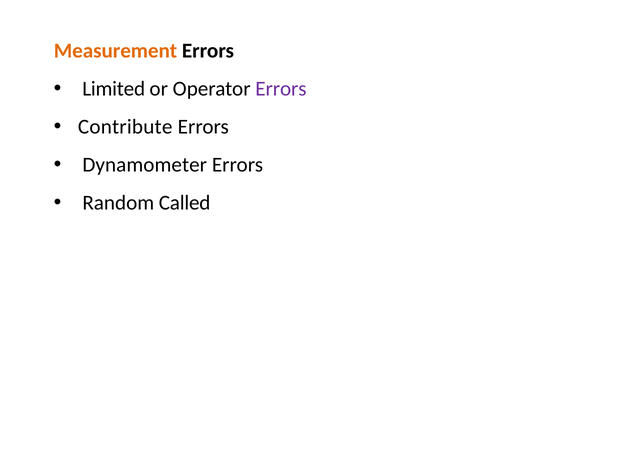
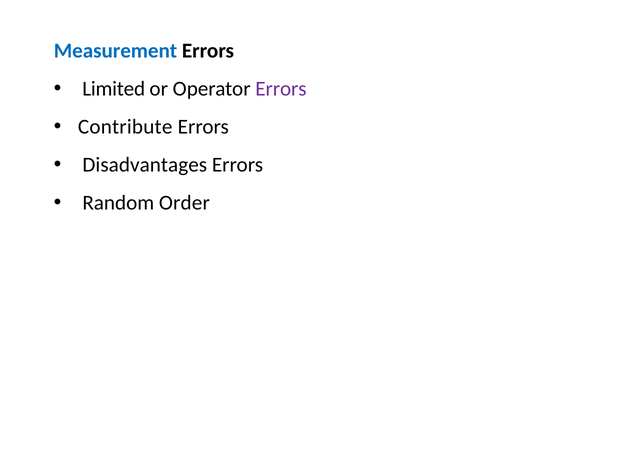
Measurement colour: orange -> blue
Dynamometer: Dynamometer -> Disadvantages
Called: Called -> Order
